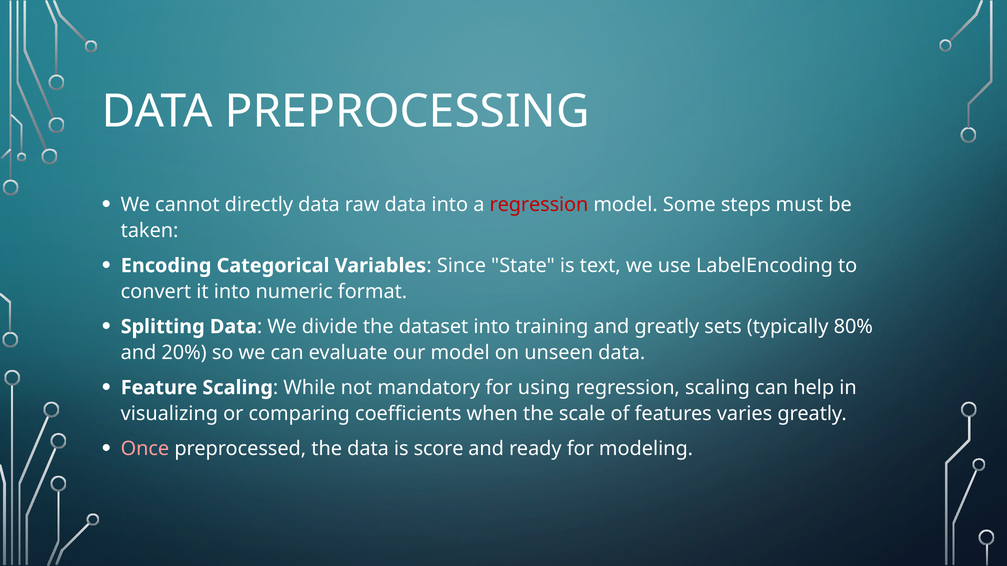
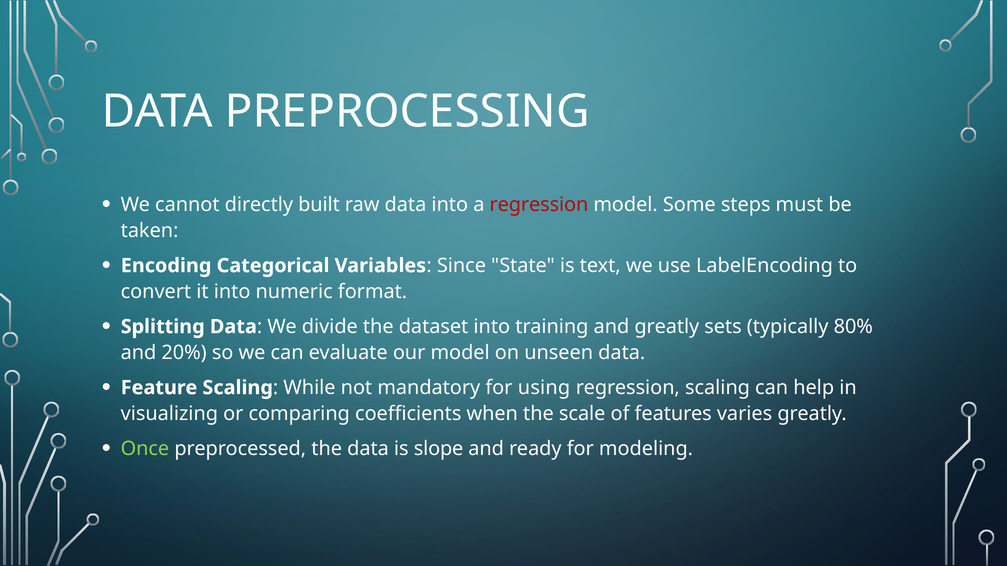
directly data: data -> built
Once colour: pink -> light green
score: score -> slope
